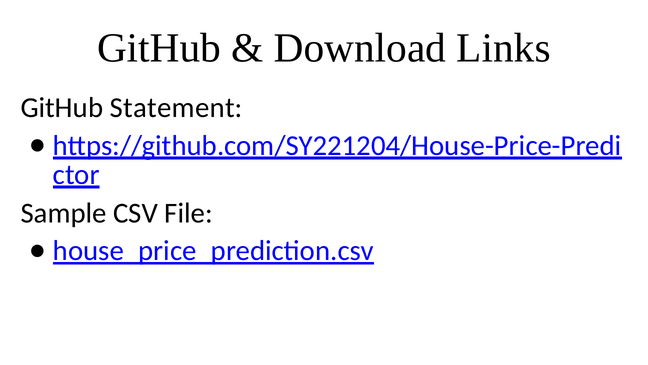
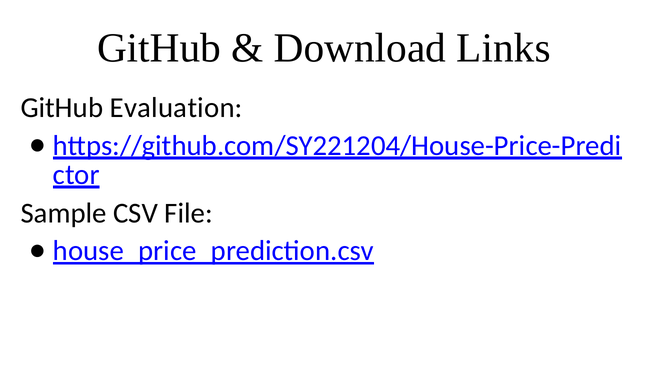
Statement: Statement -> Evaluation
